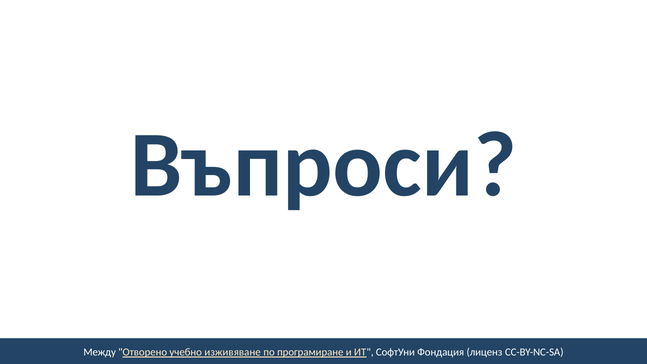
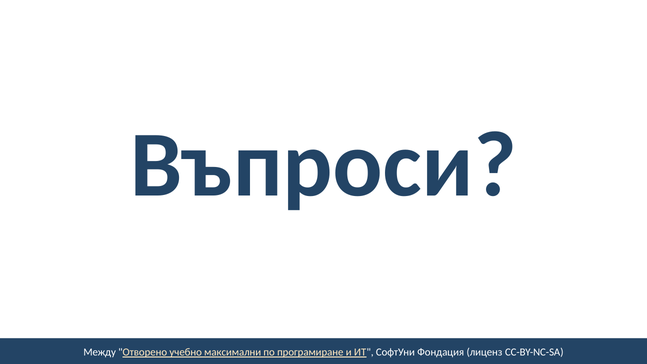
изживяване: изживяване -> максимални
